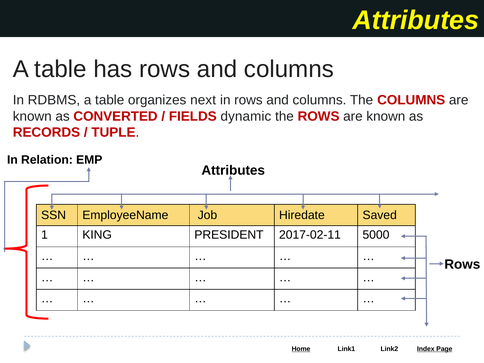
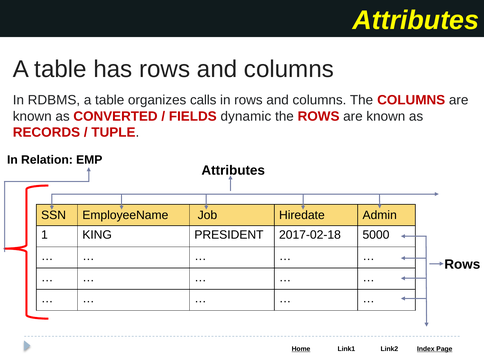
next: next -> calls
Saved: Saved -> Admin
2017-02-11: 2017-02-11 -> 2017-02-18
